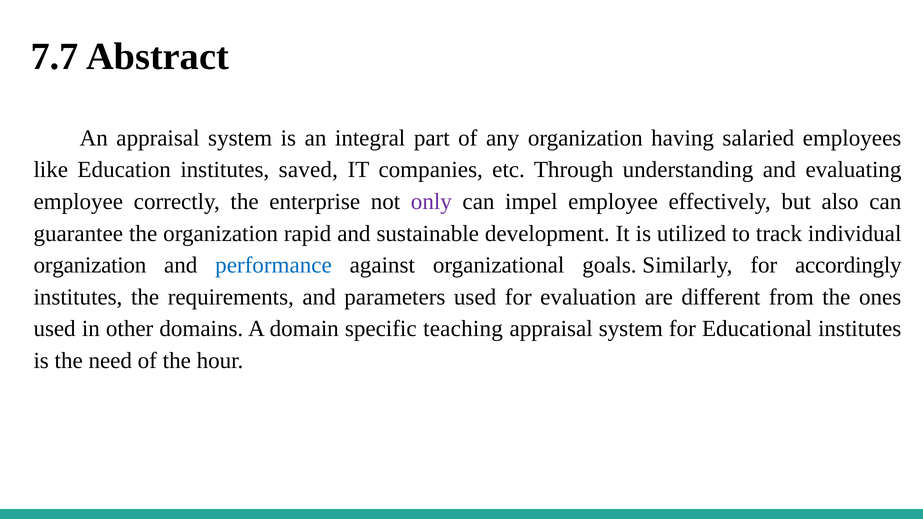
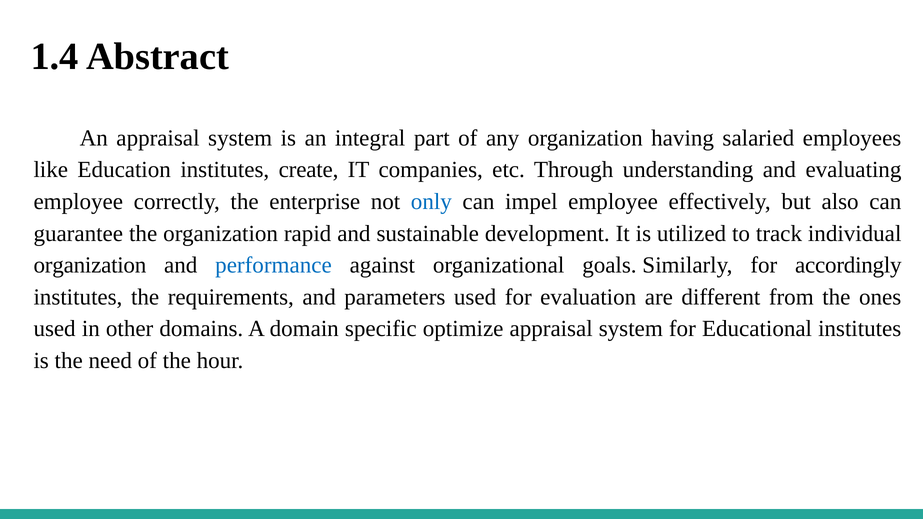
7.7: 7.7 -> 1.4
saved: saved -> create
only colour: purple -> blue
teaching: teaching -> optimize
